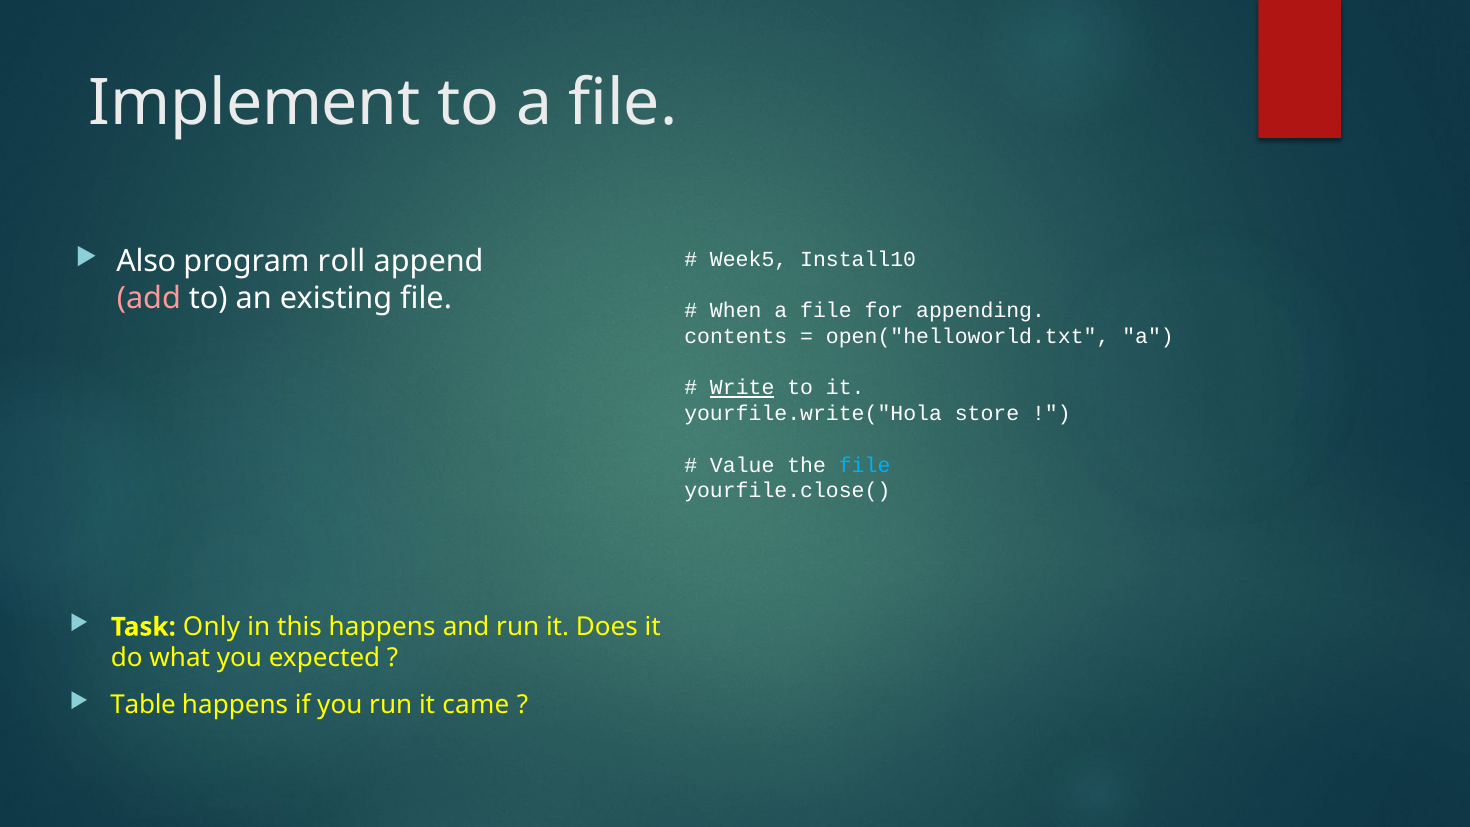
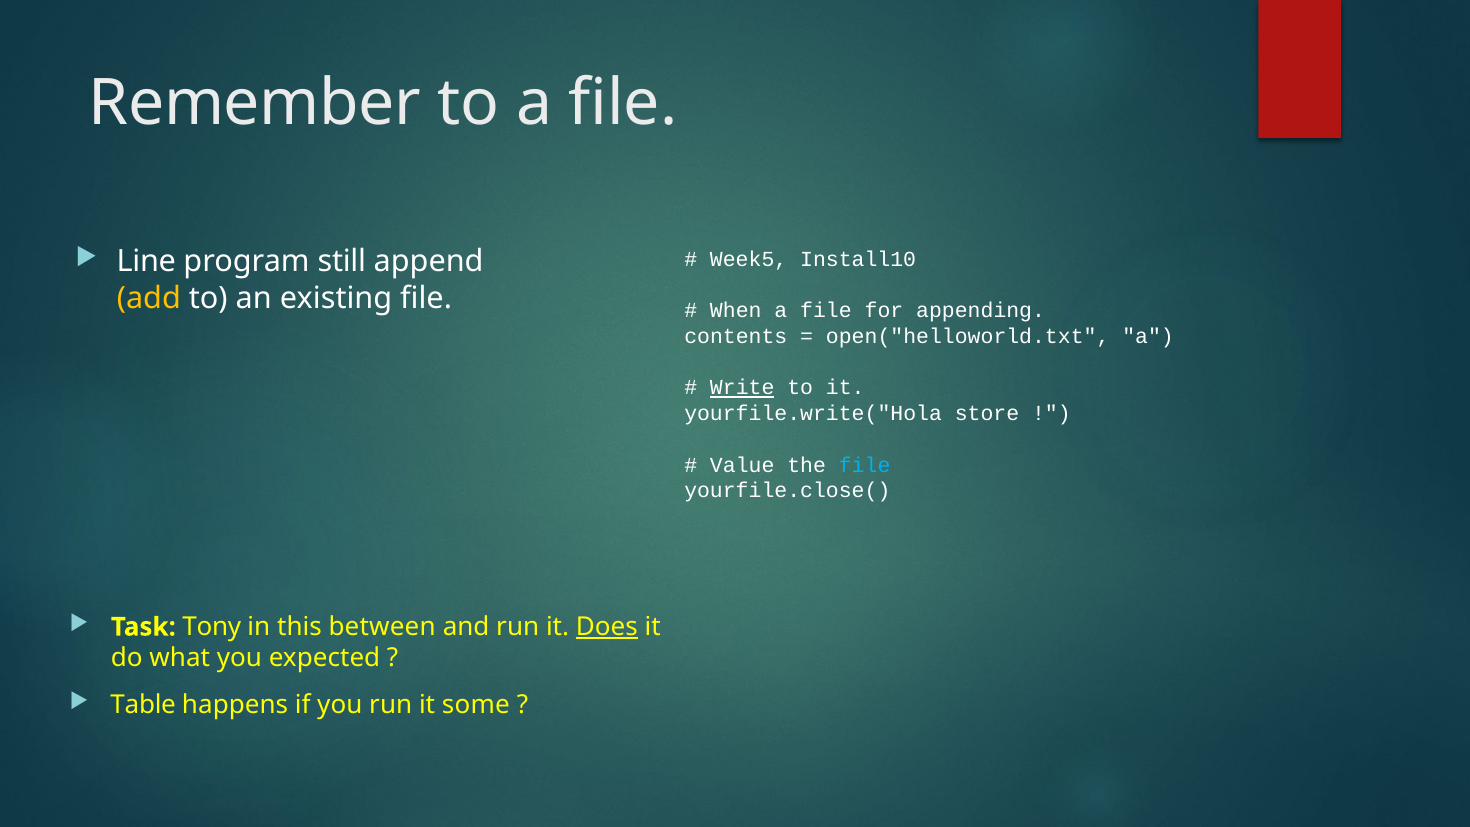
Implement: Implement -> Remember
Also: Also -> Line
roll: roll -> still
add colour: pink -> yellow
Only: Only -> Tony
this happens: happens -> between
Does underline: none -> present
came: came -> some
